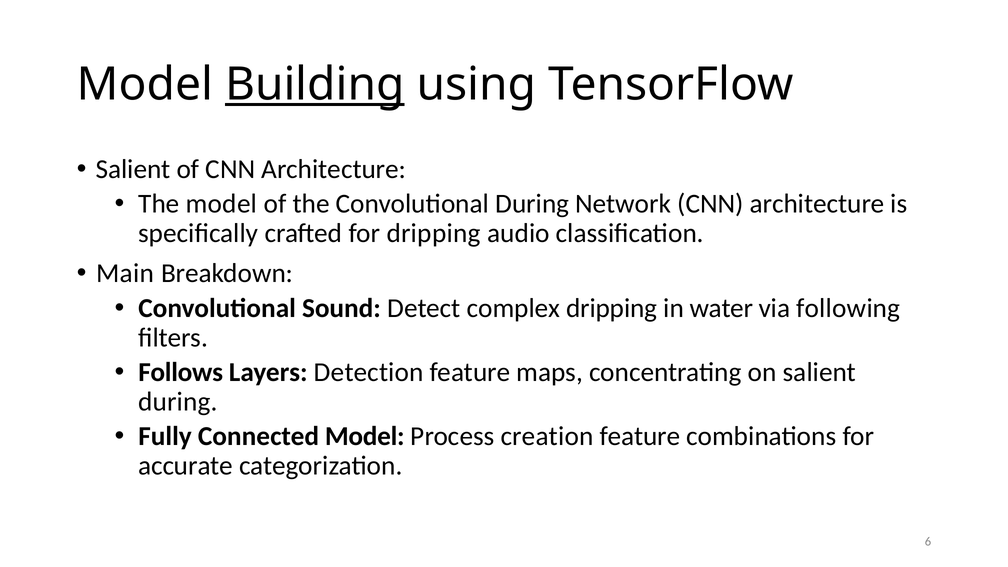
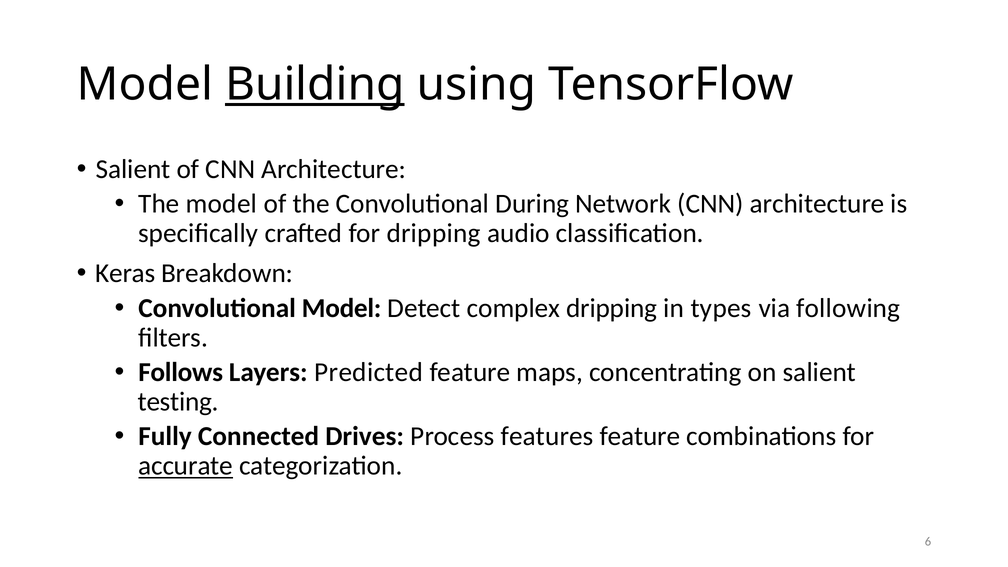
Main: Main -> Keras
Convolutional Sound: Sound -> Model
water: water -> types
Detection: Detection -> Predicted
during at (178, 402): during -> testing
Connected Model: Model -> Drives
creation: creation -> features
accurate underline: none -> present
